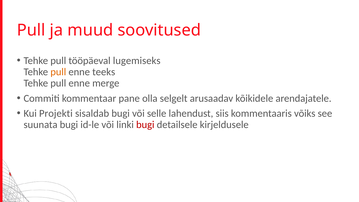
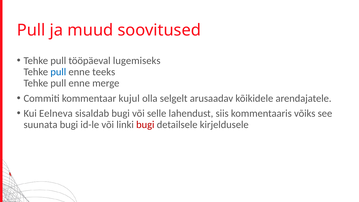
pull at (58, 72) colour: orange -> blue
pane: pane -> kujul
Projekti: Projekti -> Eelneva
